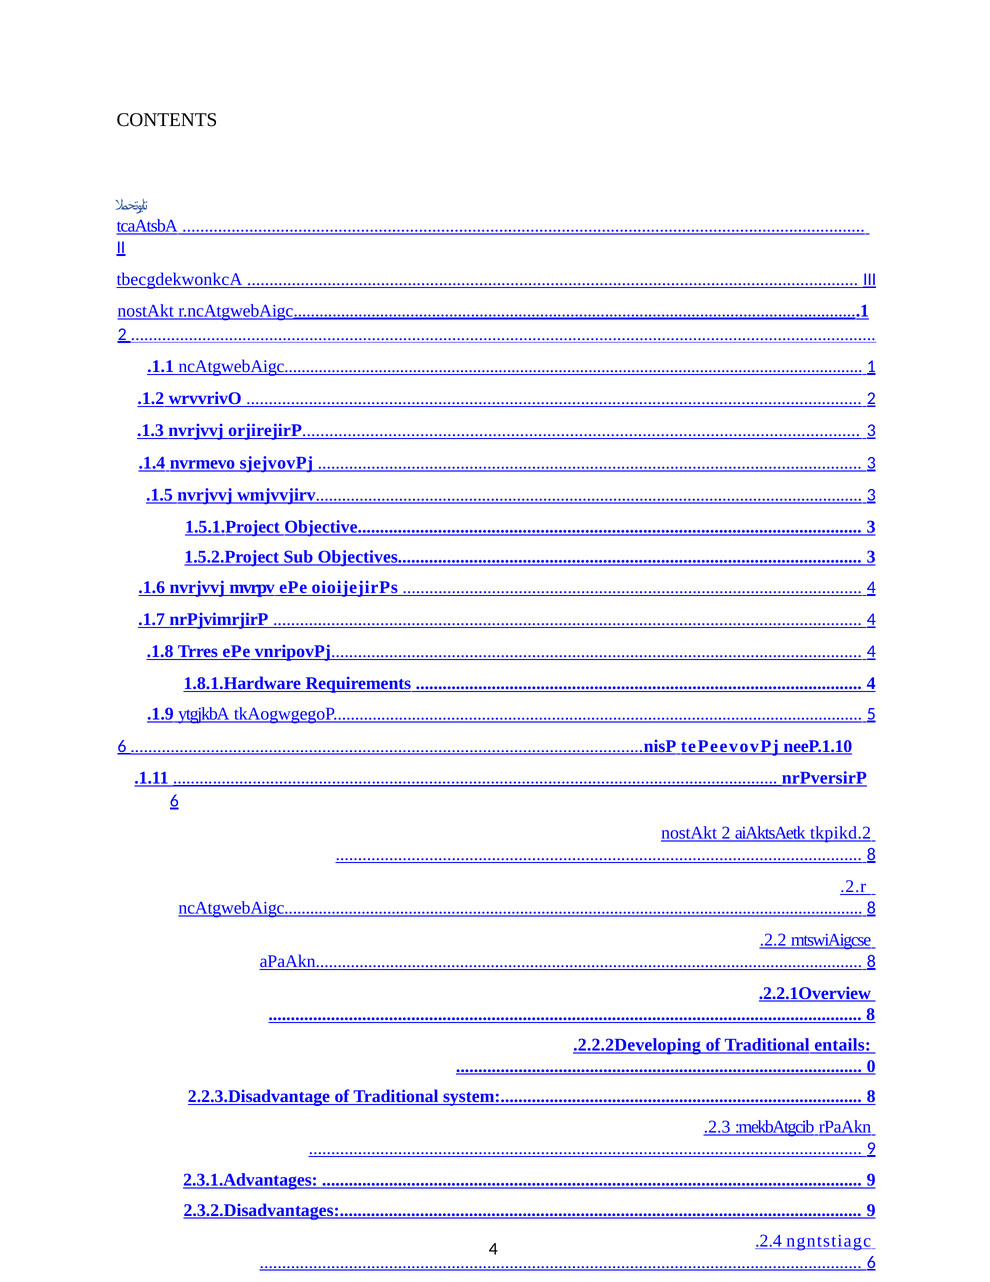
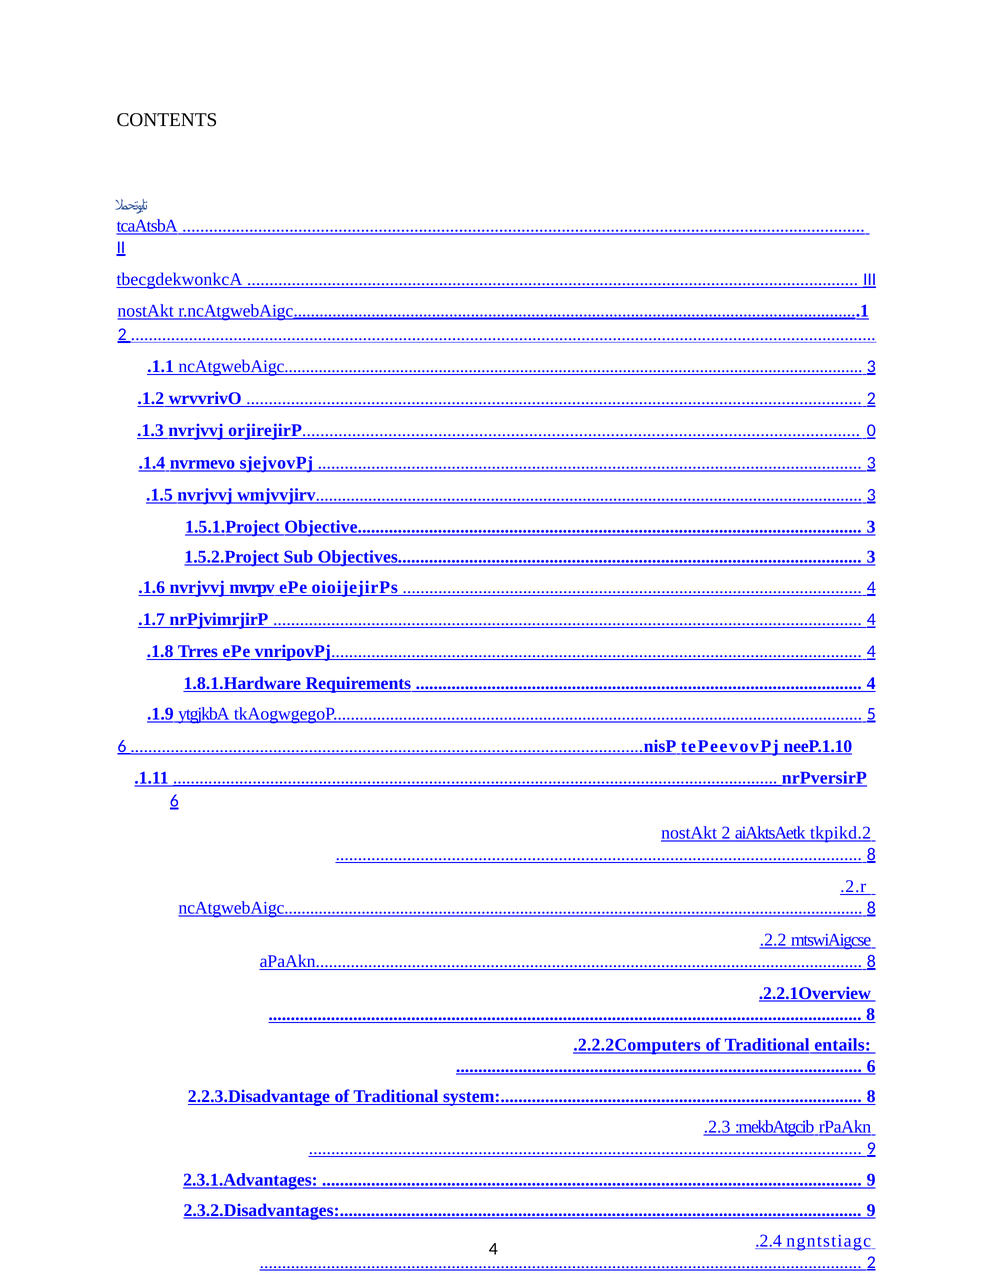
1 at (871, 366): 1 -> 3
3 at (871, 430): 3 -> 0
.2.2.2Developing: .2.2.2Developing -> .2.2.2Computers
0 at (871, 1066): 0 -> 6
6 at (871, 1261): 6 -> 2
